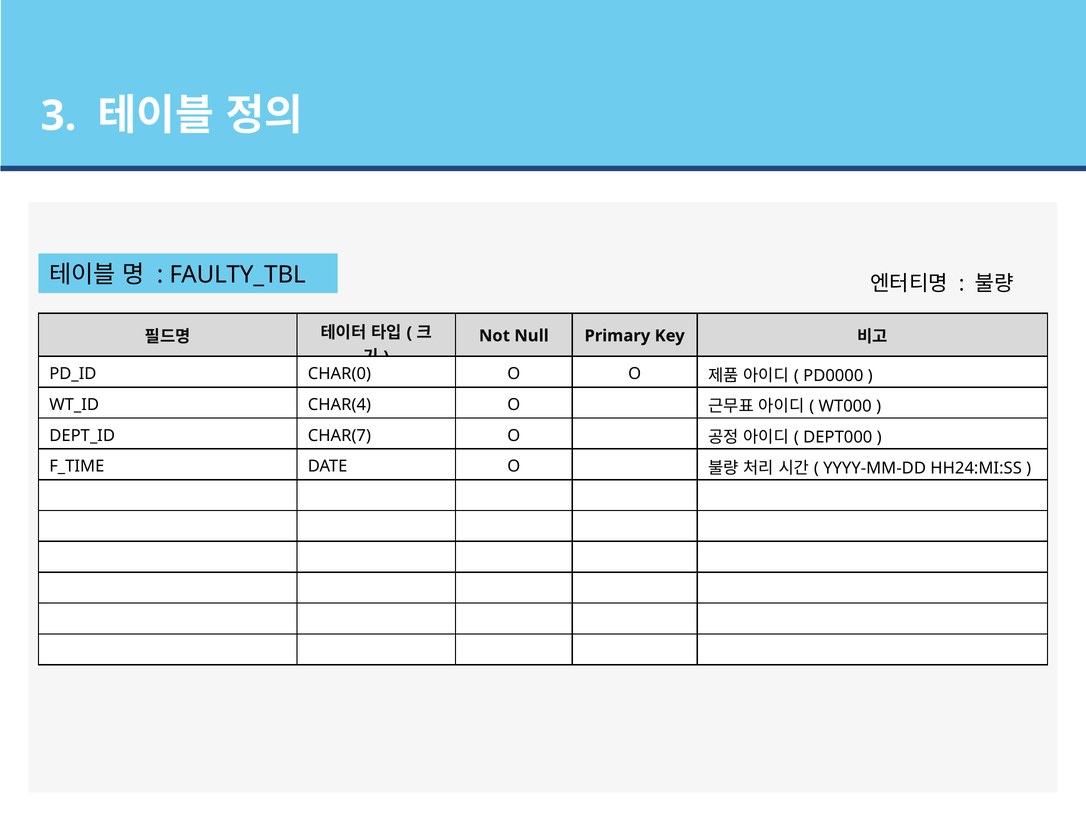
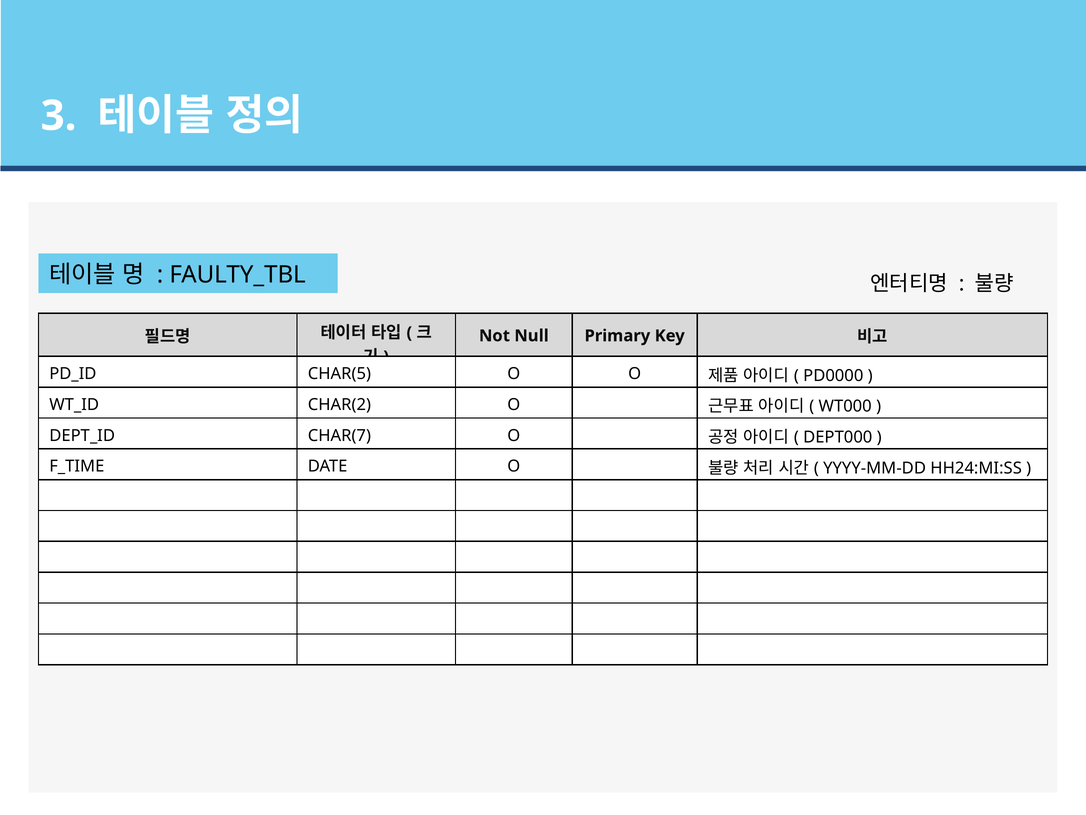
CHAR(0: CHAR(0 -> CHAR(5
CHAR(4: CHAR(4 -> CHAR(2
